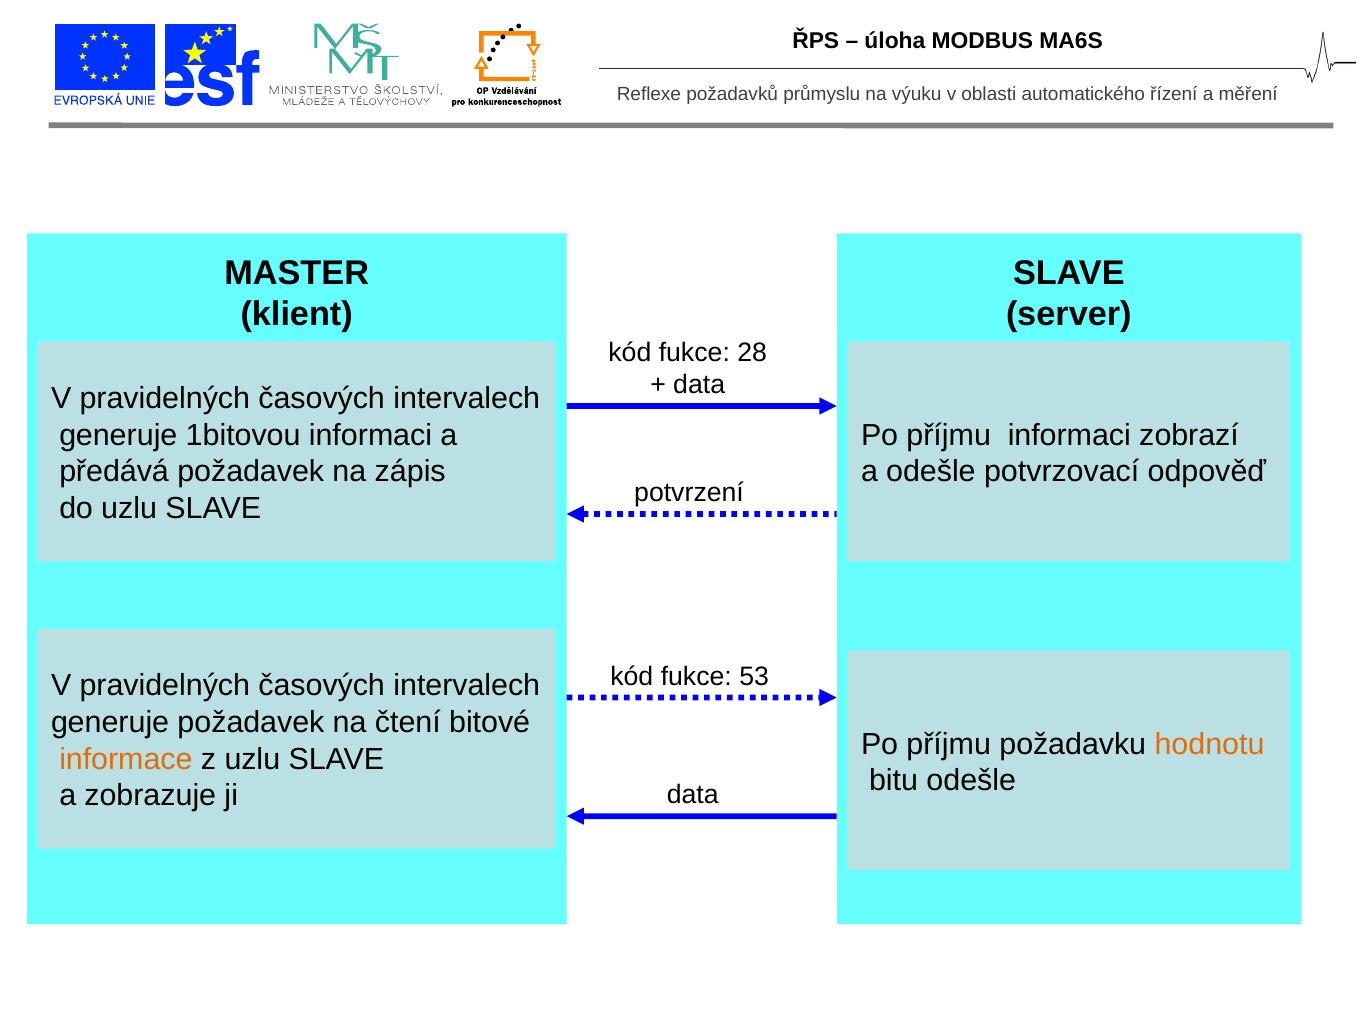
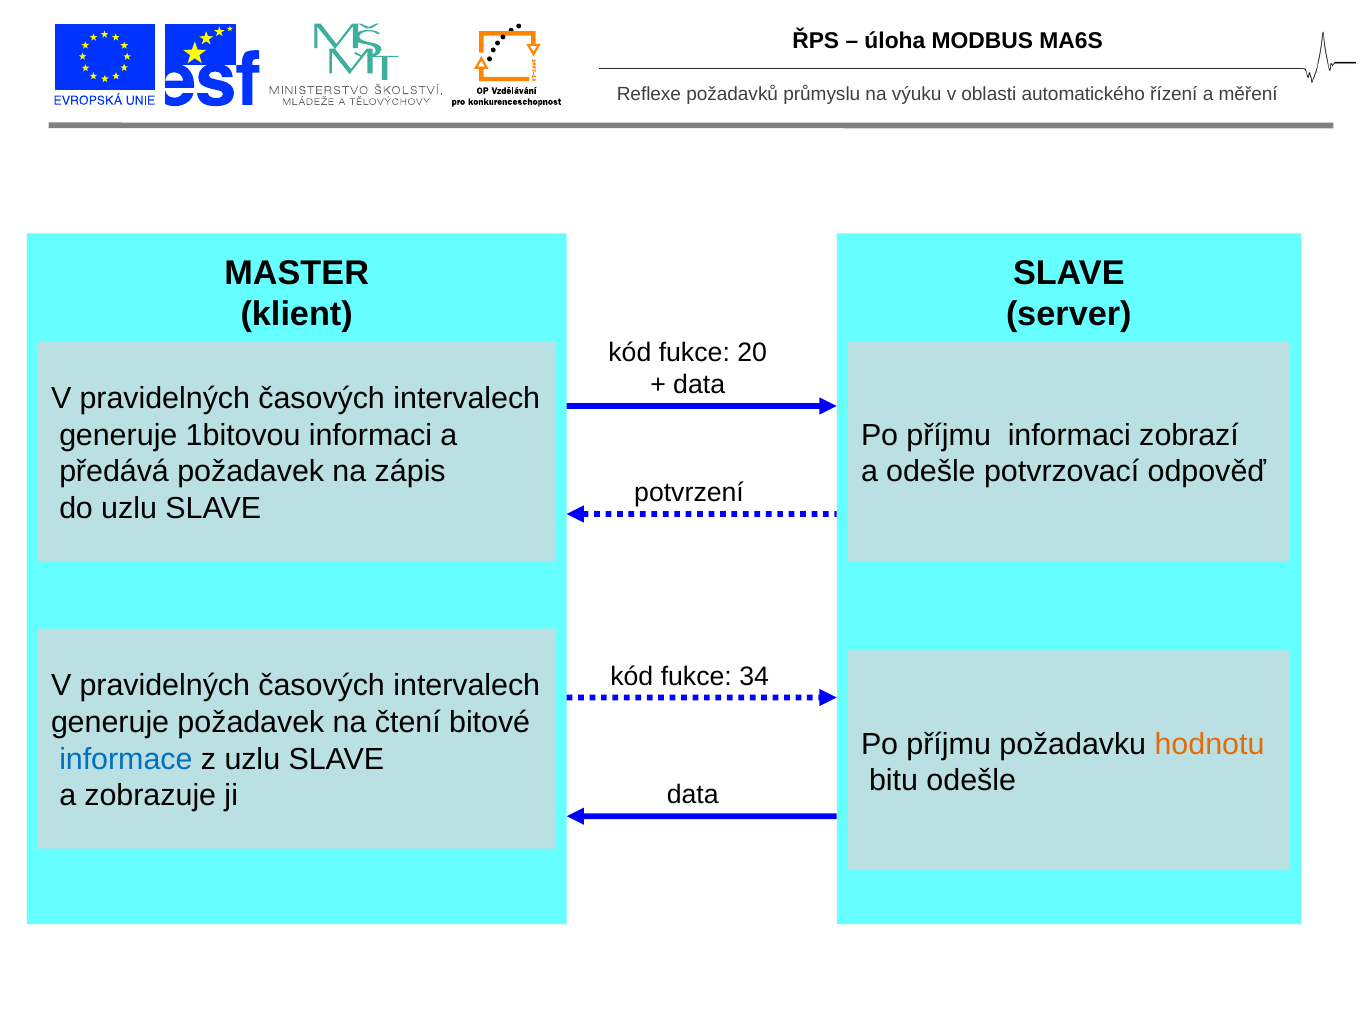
28: 28 -> 20
53: 53 -> 34
informace colour: orange -> blue
